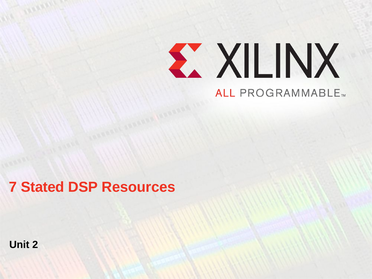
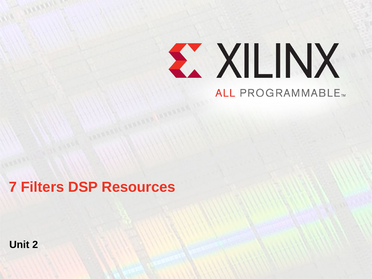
Stated: Stated -> Filters
